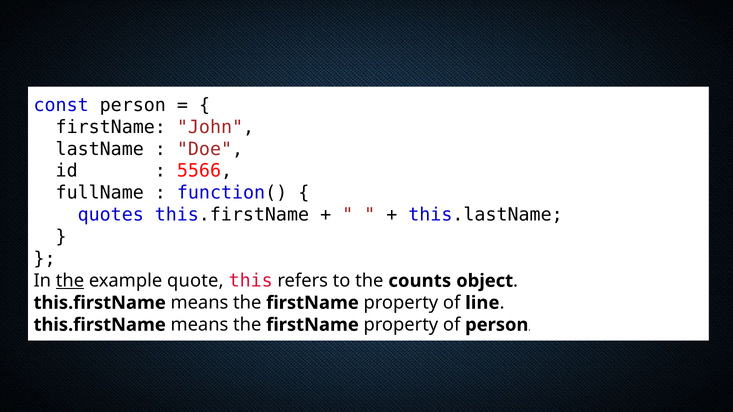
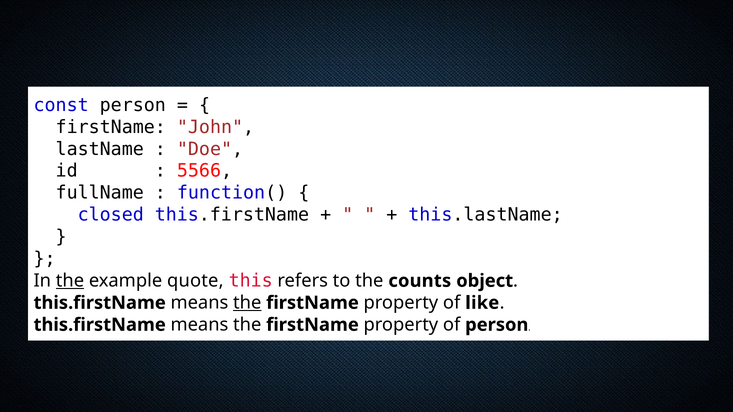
quotes: quotes -> closed
the at (247, 303) underline: none -> present
line: line -> like
